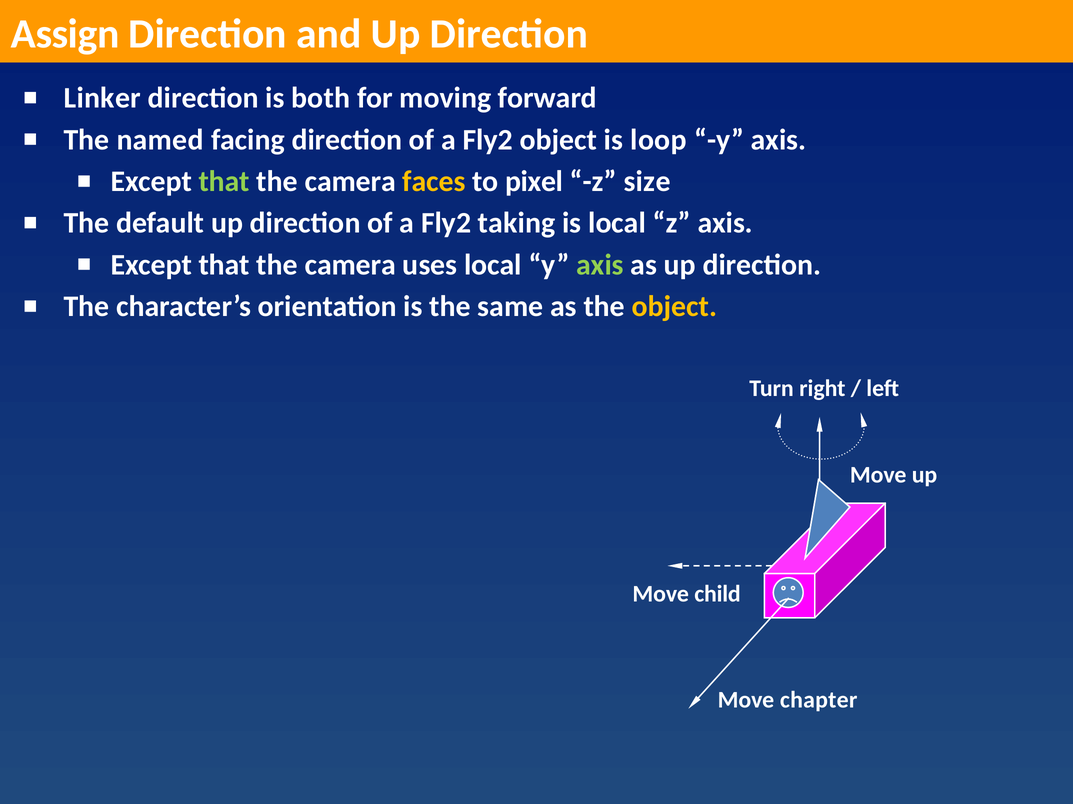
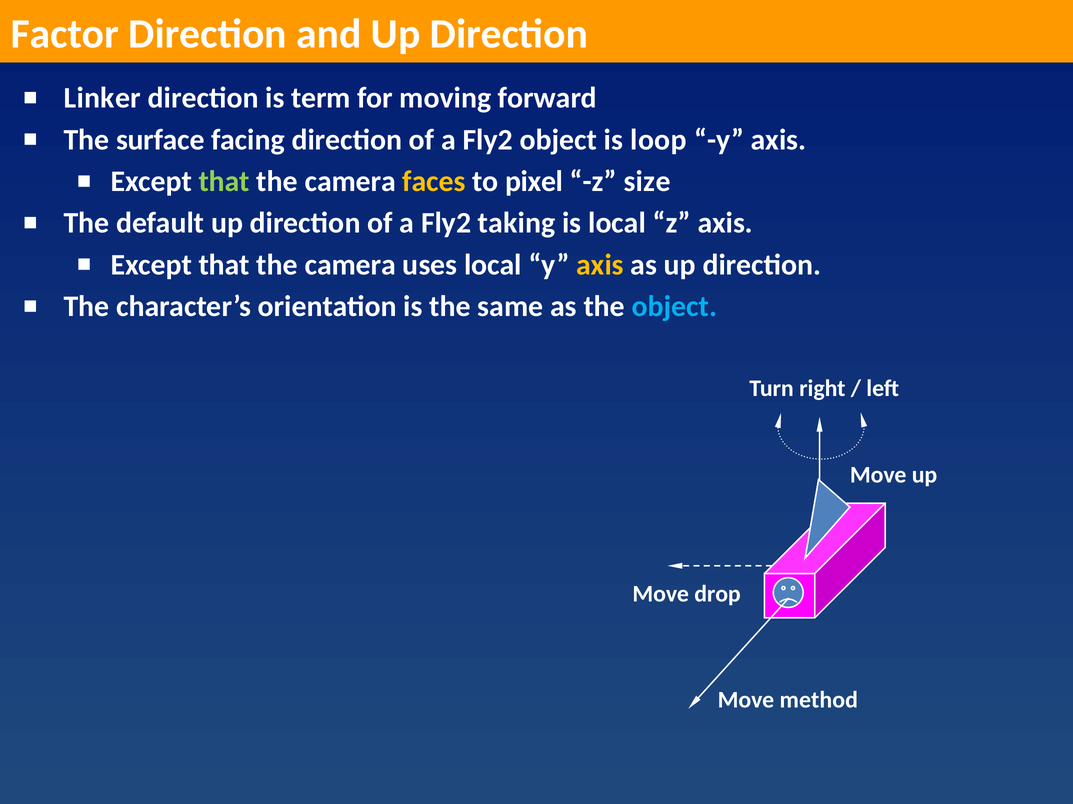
Assign: Assign -> Factor
both: both -> term
named: named -> surface
axis at (600, 265) colour: light green -> yellow
object at (674, 307) colour: yellow -> light blue
child: child -> drop
chapter: chapter -> method
